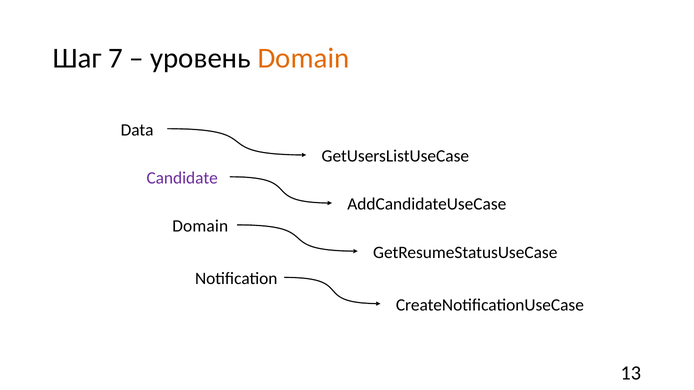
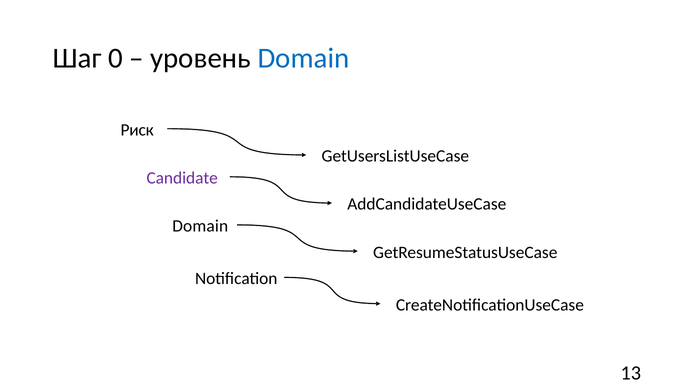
7: 7 -> 0
Domain at (303, 58) colour: orange -> blue
Data: Data -> Риск
